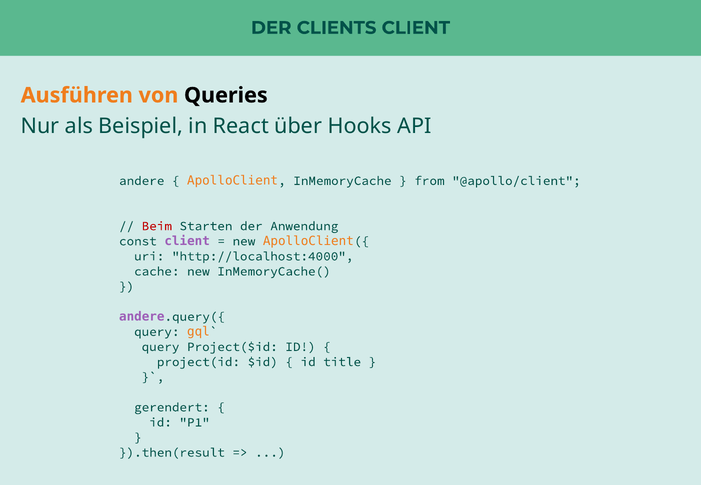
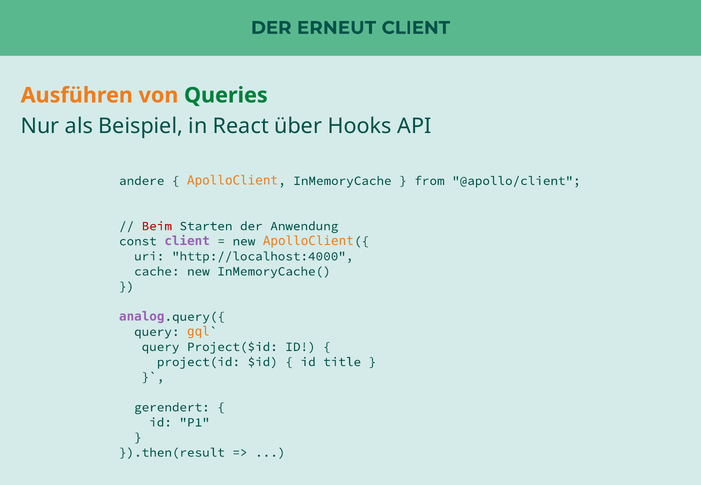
CLIENTS: CLIENTS -> ERNEUT
Queries colour: black -> green
andere at (142, 317): andere -> analog
